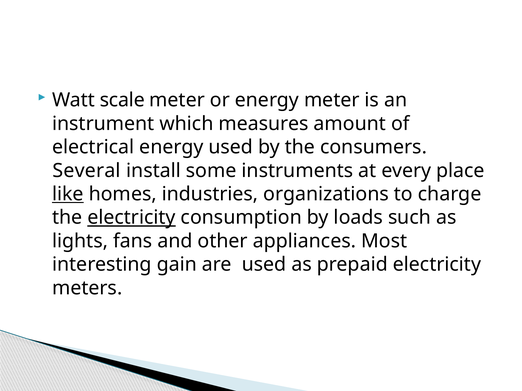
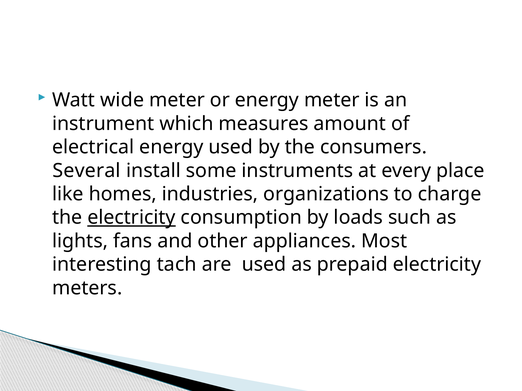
scale: scale -> wide
like underline: present -> none
gain: gain -> tach
